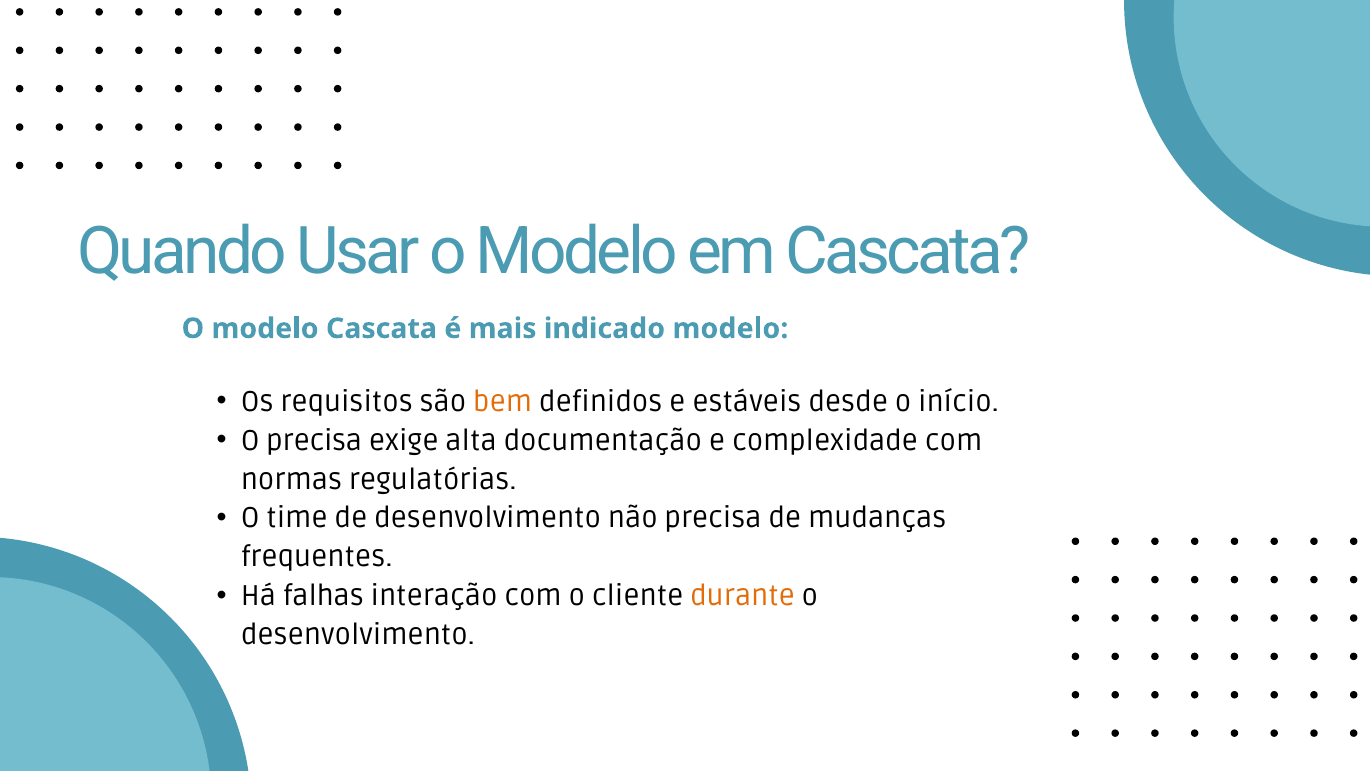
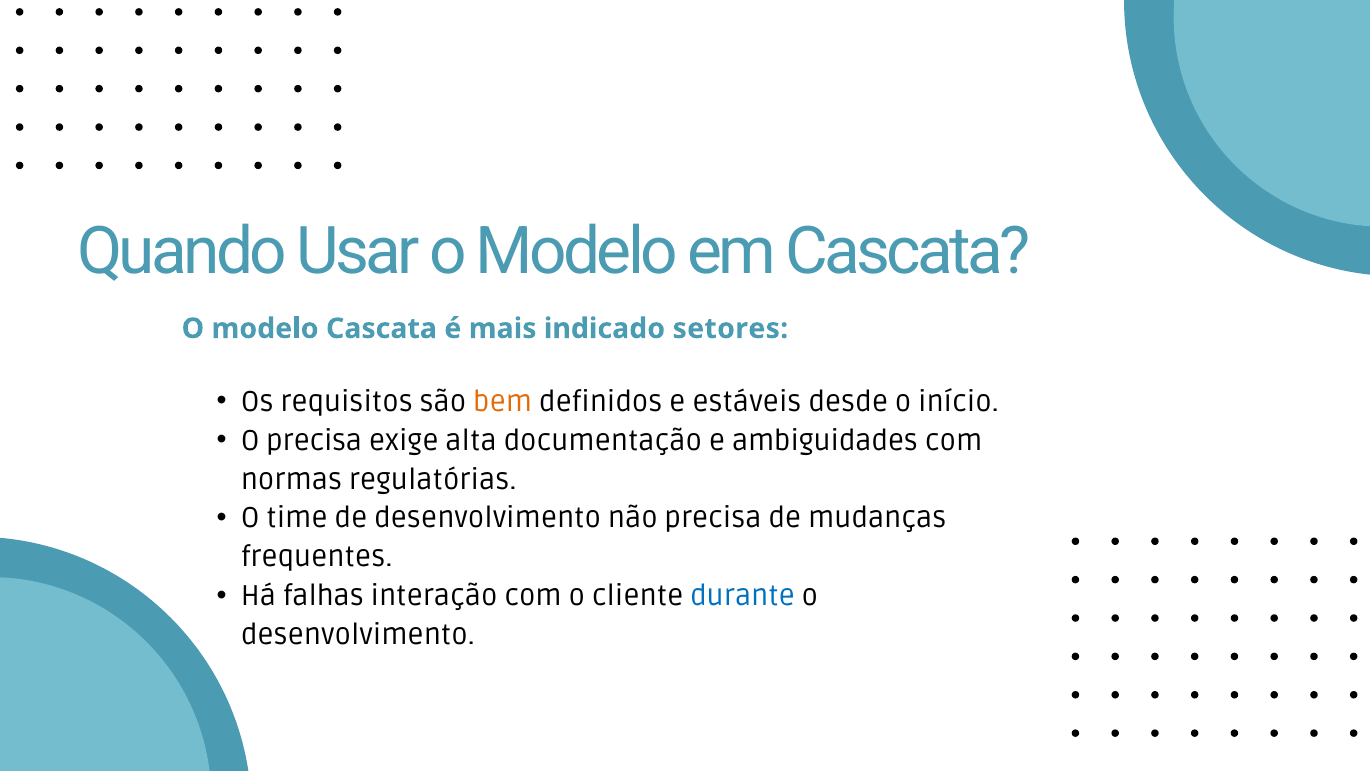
indicado modelo: modelo -> setores
complexidade: complexidade -> ambiguidades
durante colour: orange -> blue
